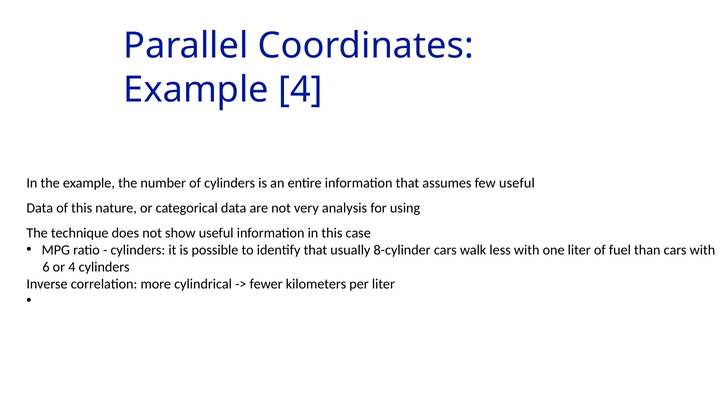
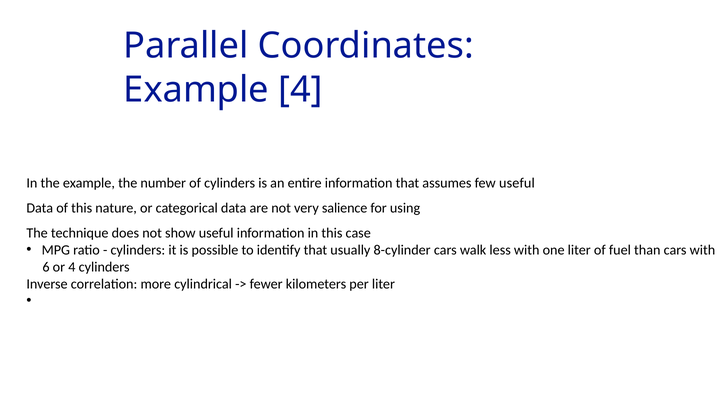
analysis: analysis -> salience
